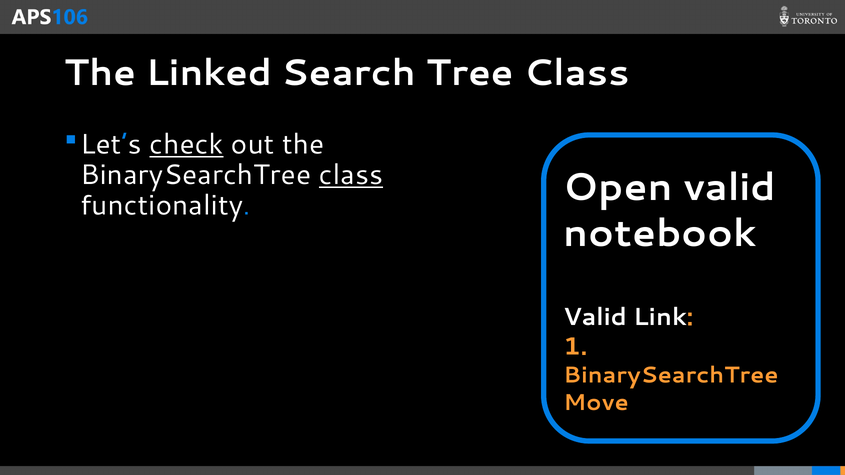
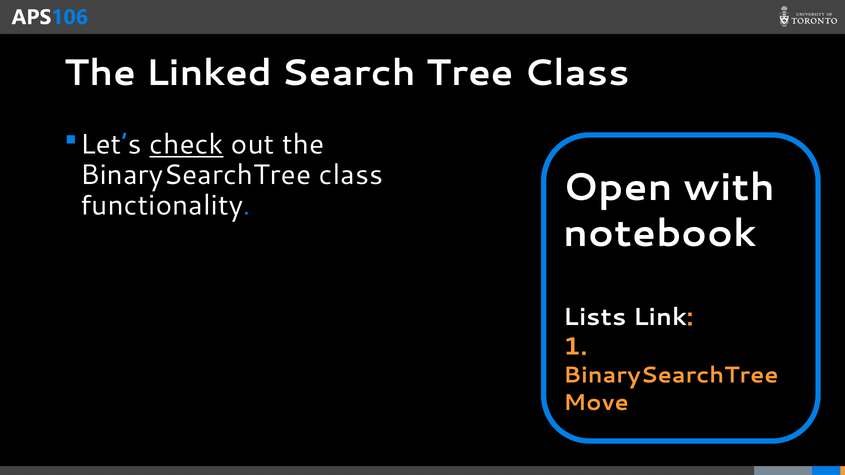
class at (351, 175) underline: present -> none
Open valid: valid -> with
Valid at (595, 317): Valid -> Lists
